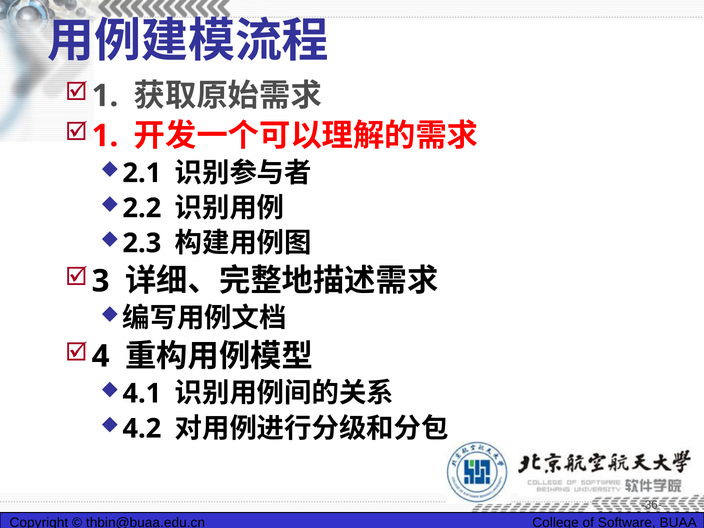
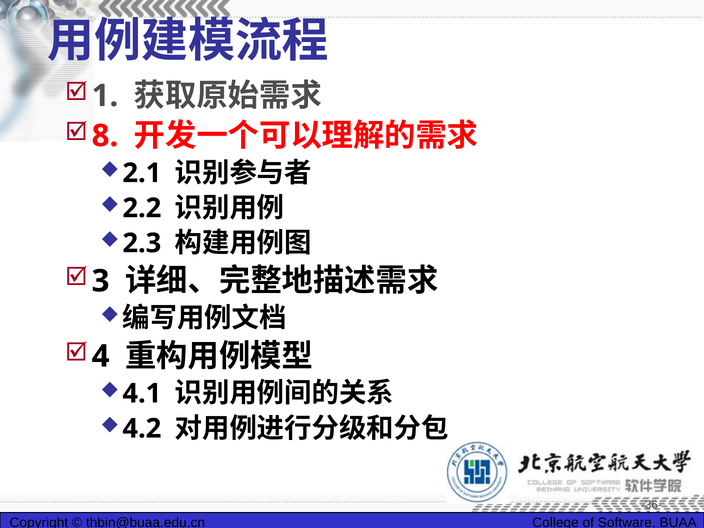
1 at (105, 136): 1 -> 8
